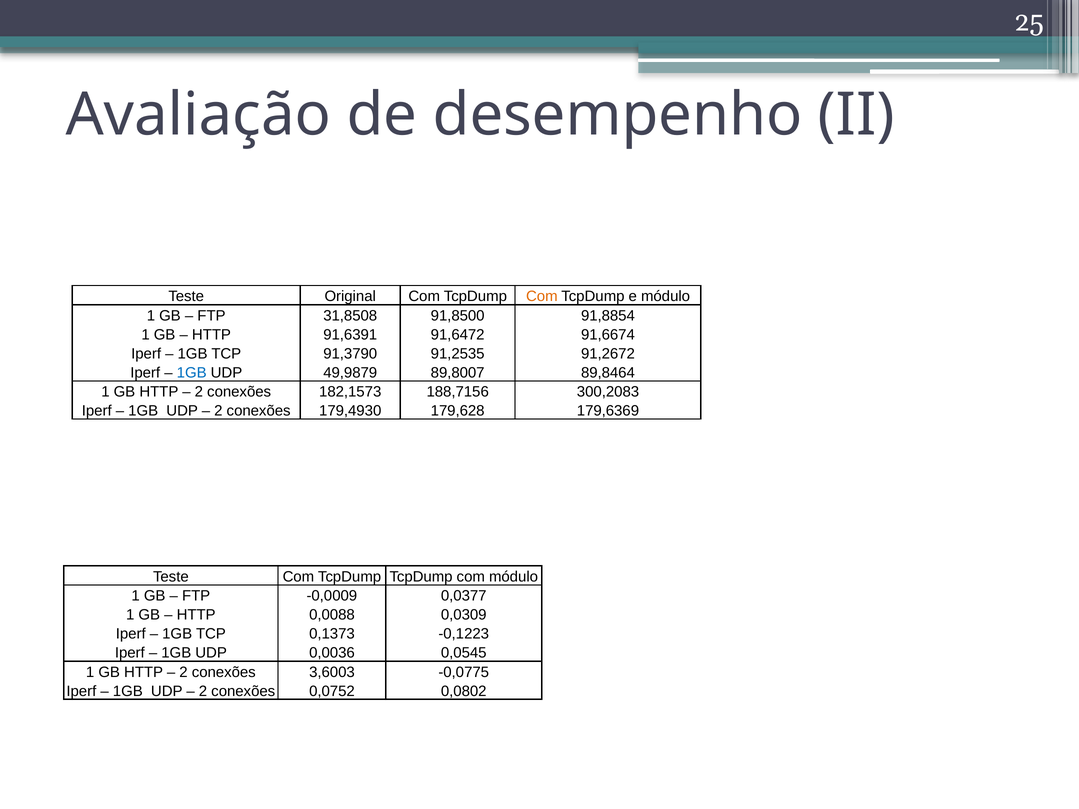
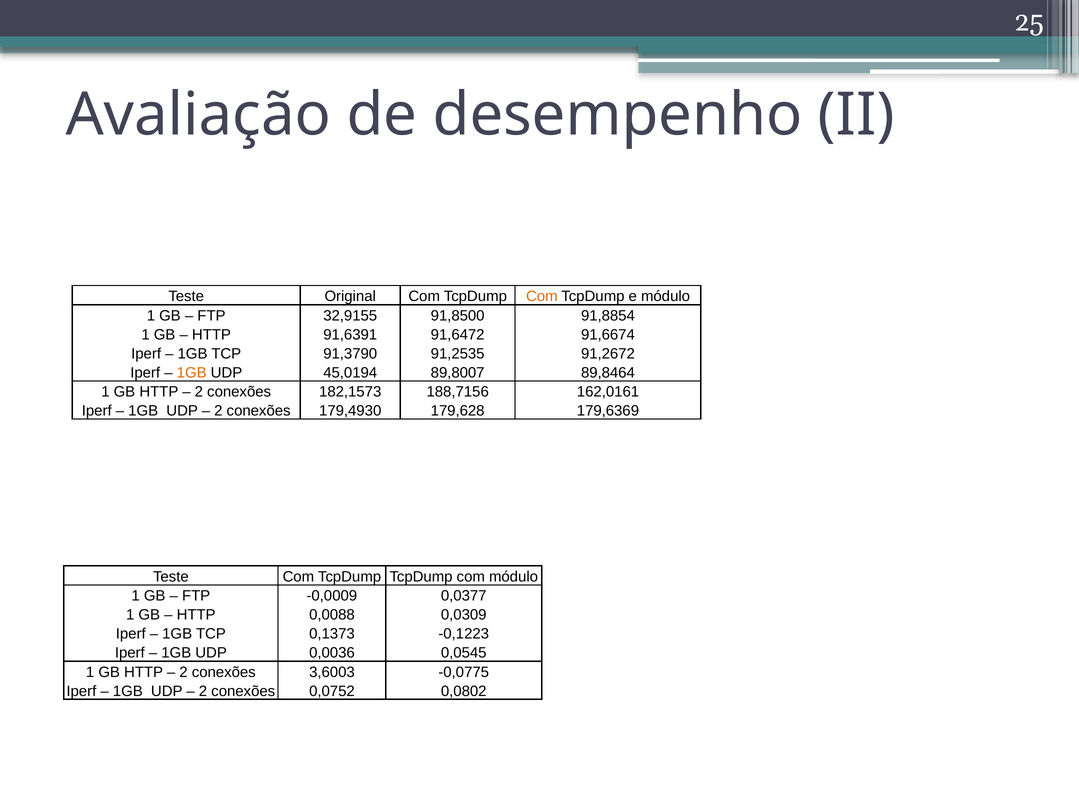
31,8508: 31,8508 -> 32,9155
1GB at (192, 373) colour: blue -> orange
49,9879: 49,9879 -> 45,0194
300,2083: 300,2083 -> 162,0161
